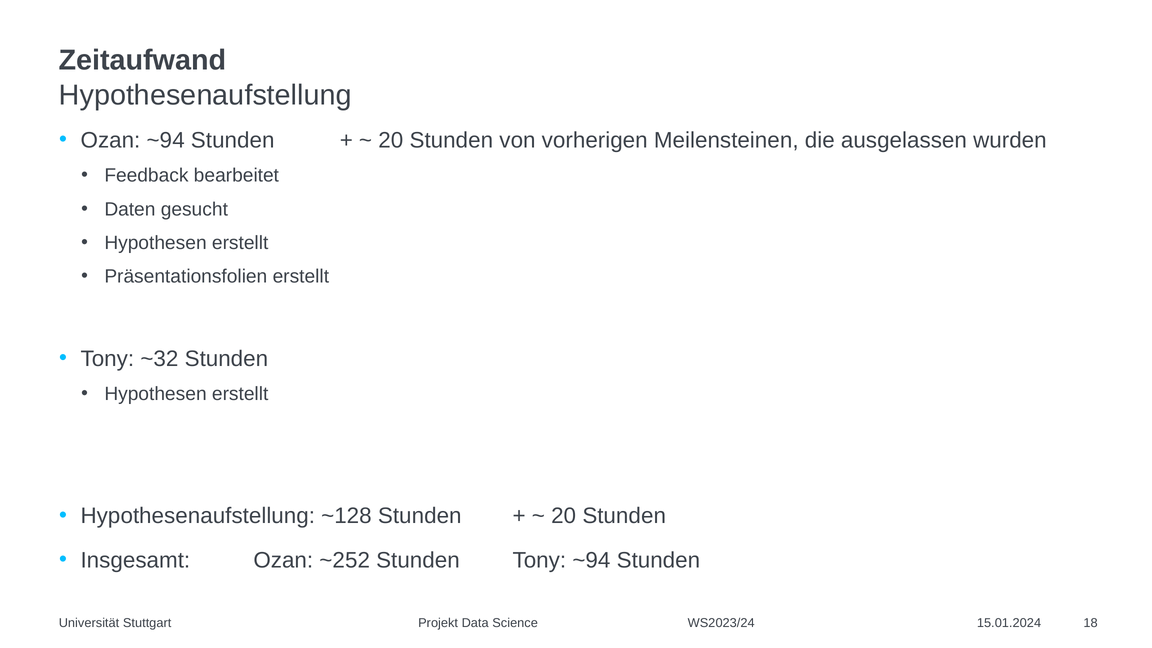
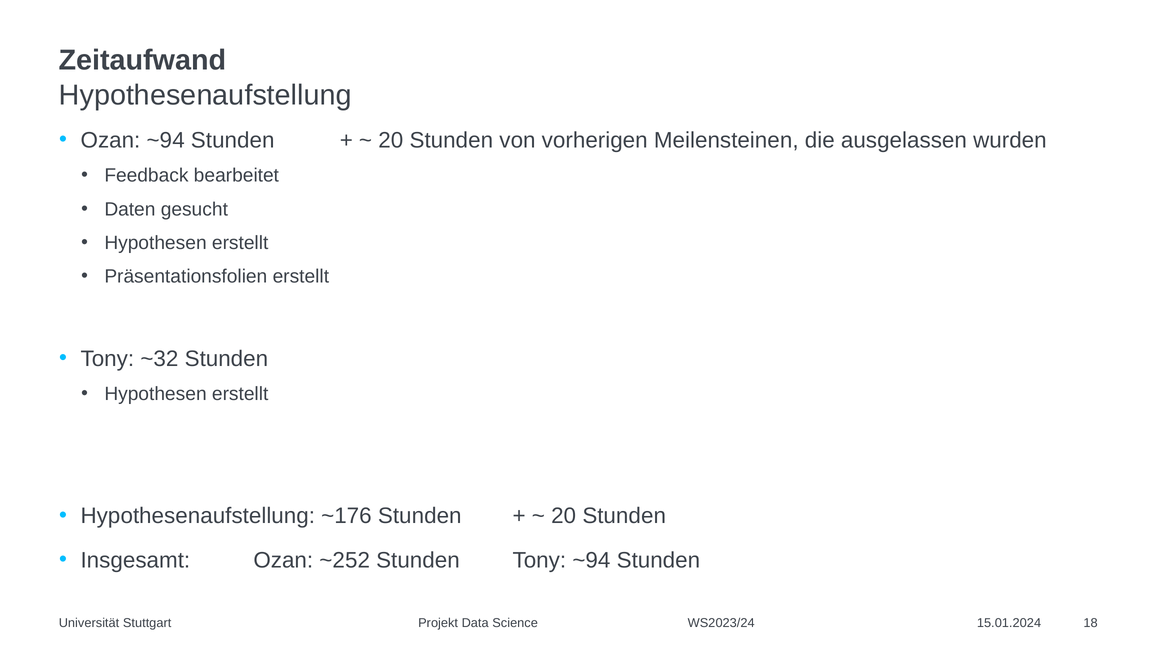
~128: ~128 -> ~176
